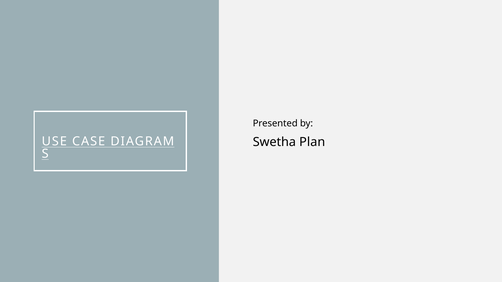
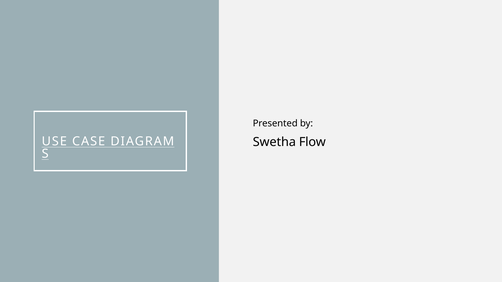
Plan: Plan -> Flow
